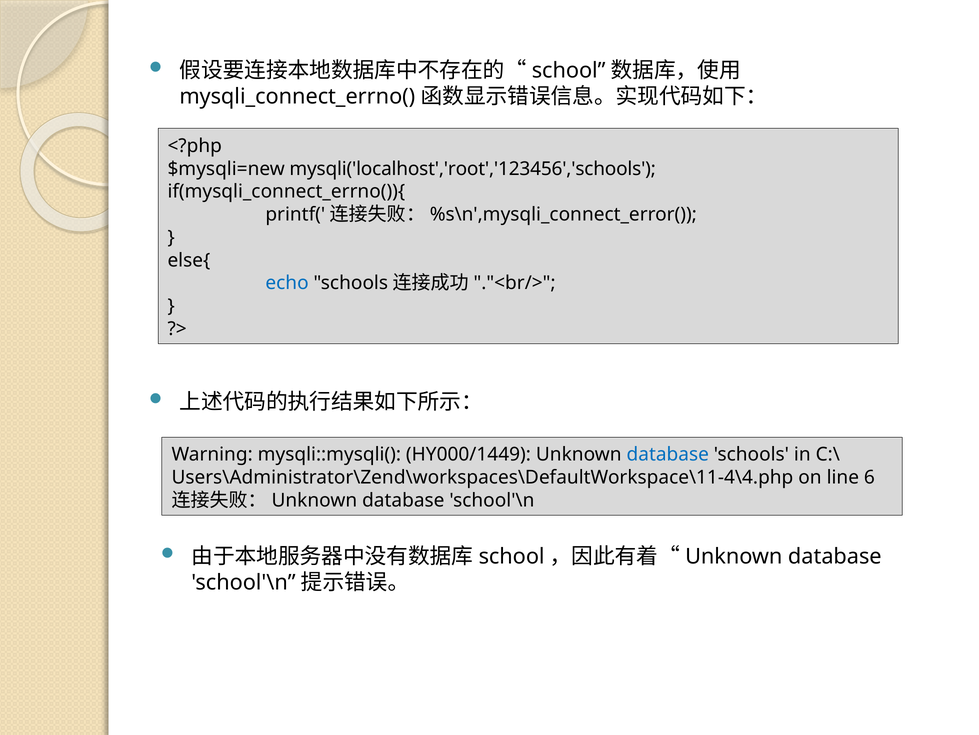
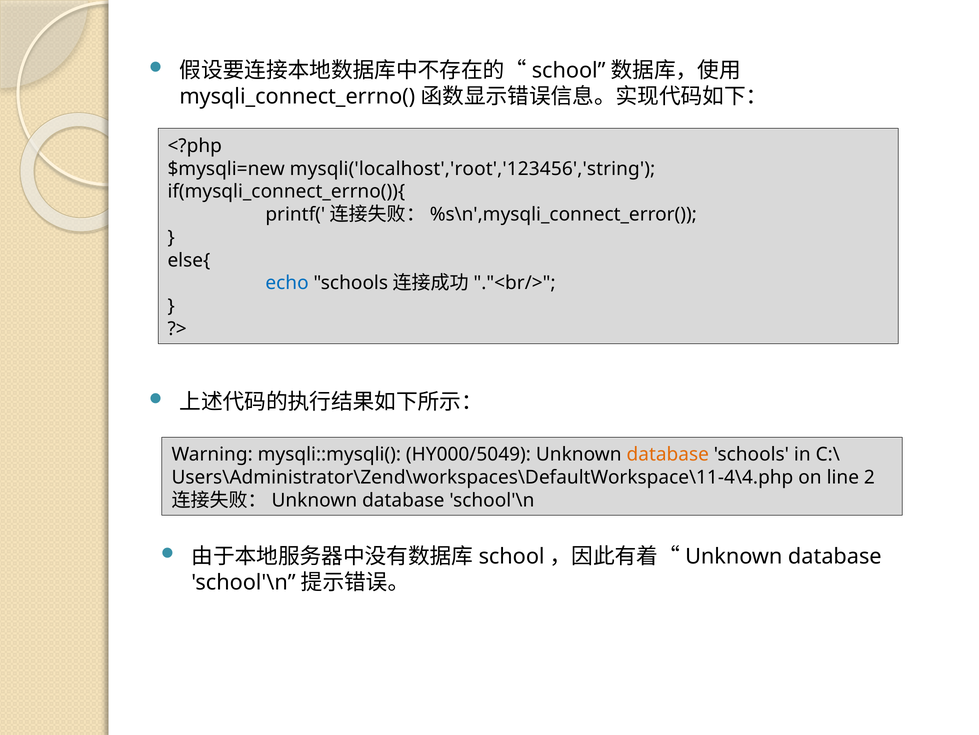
mysqli('localhost','root','123456','schools: mysqli('localhost','root','123456','schools -> mysqli('localhost','root','123456','string
HY000/1449: HY000/1449 -> HY000/5049
database at (668, 454) colour: blue -> orange
6: 6 -> 2
